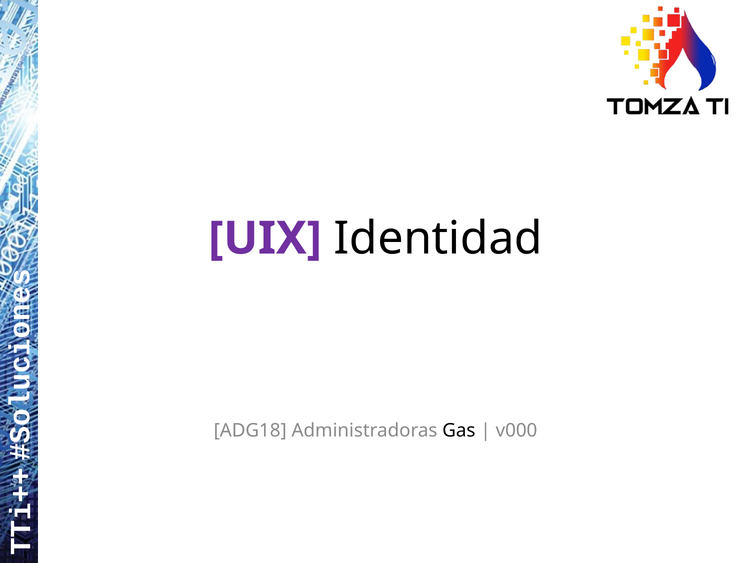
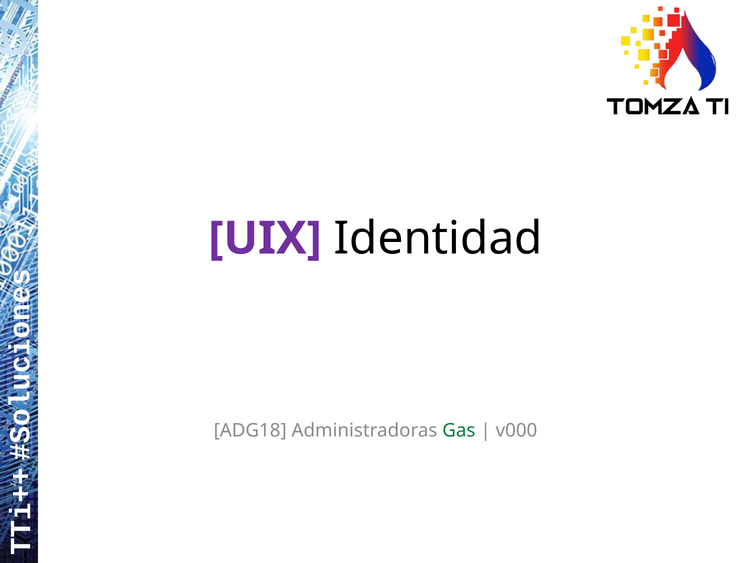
Gas colour: black -> green
